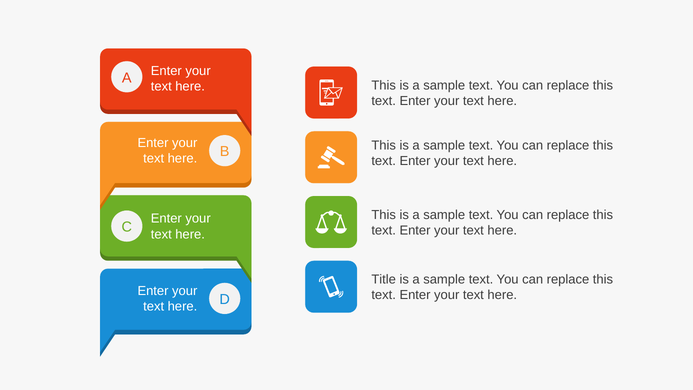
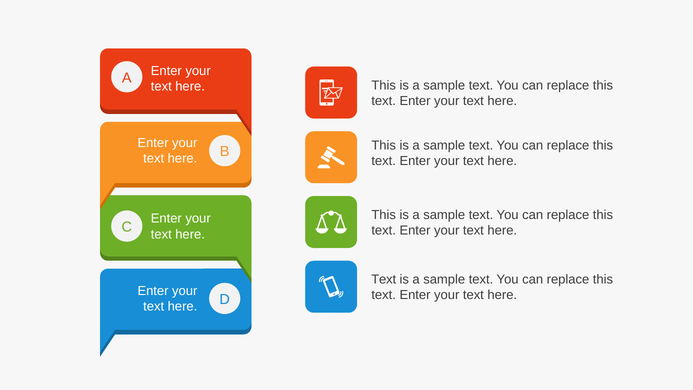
Title at (384, 279): Title -> Text
